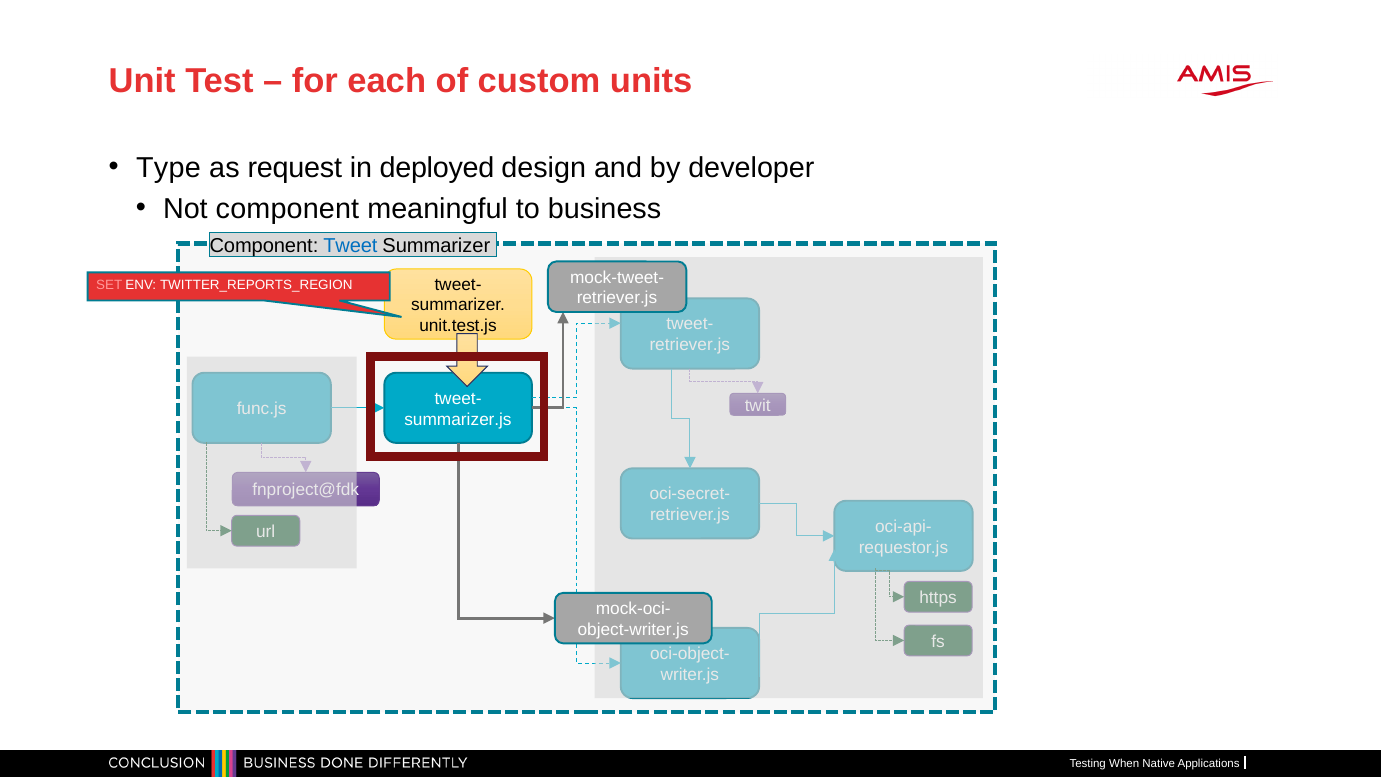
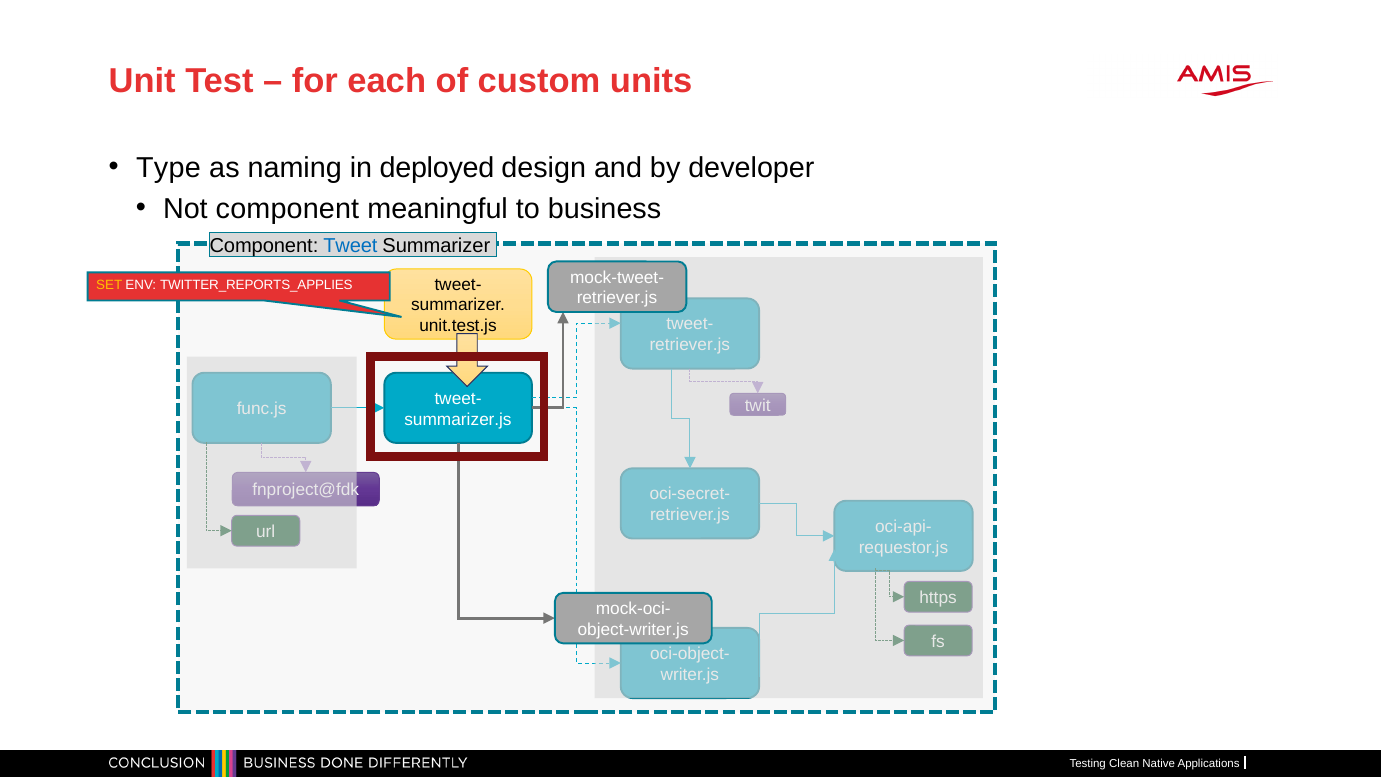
request: request -> naming
SET colour: pink -> yellow
TWITTER_REPORTS_REGION: TWITTER_REPORTS_REGION -> TWITTER_REPORTS_APPLIES
When: When -> Clean
